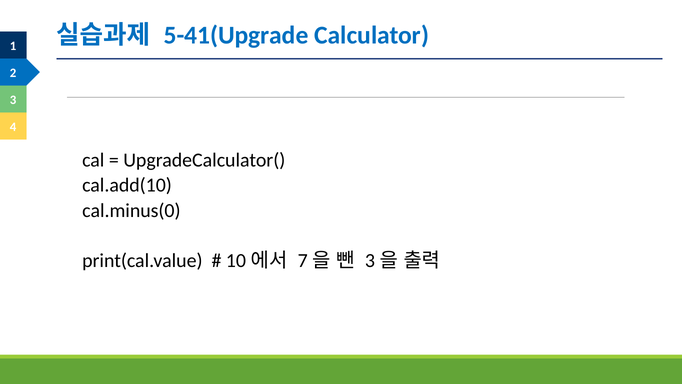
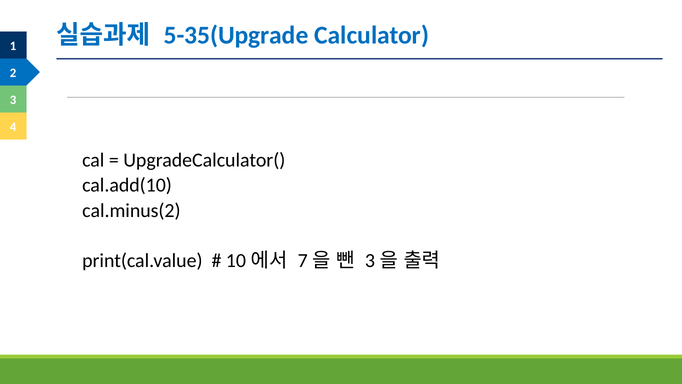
5-41(Upgrade: 5-41(Upgrade -> 5-35(Upgrade
cal.minus(0: cal.minus(0 -> cal.minus(2
